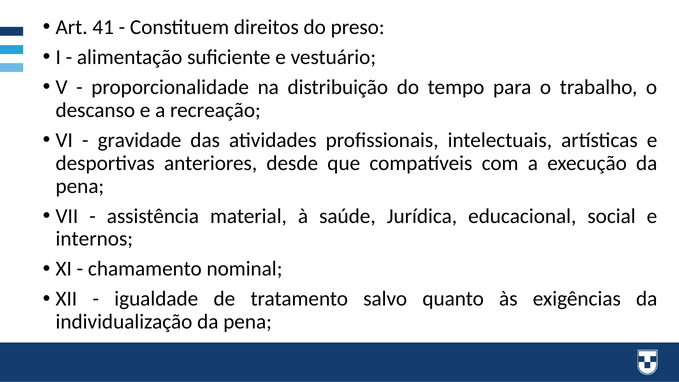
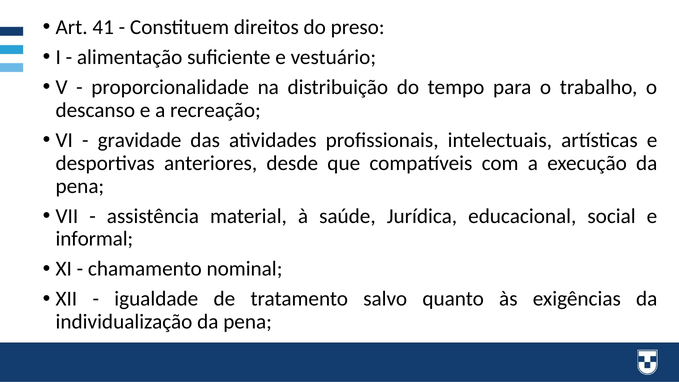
internos: internos -> informal
